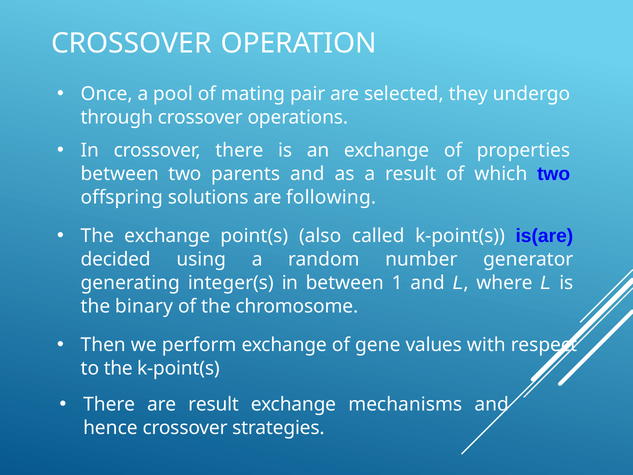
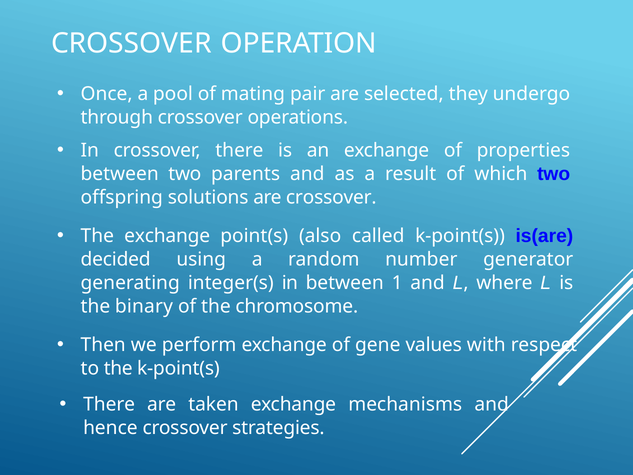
are following: following -> crossover
are result: result -> taken
